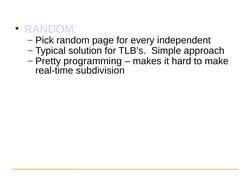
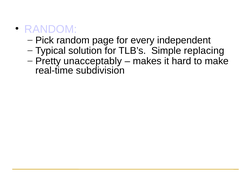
approach: approach -> replacing
programming: programming -> unacceptably
